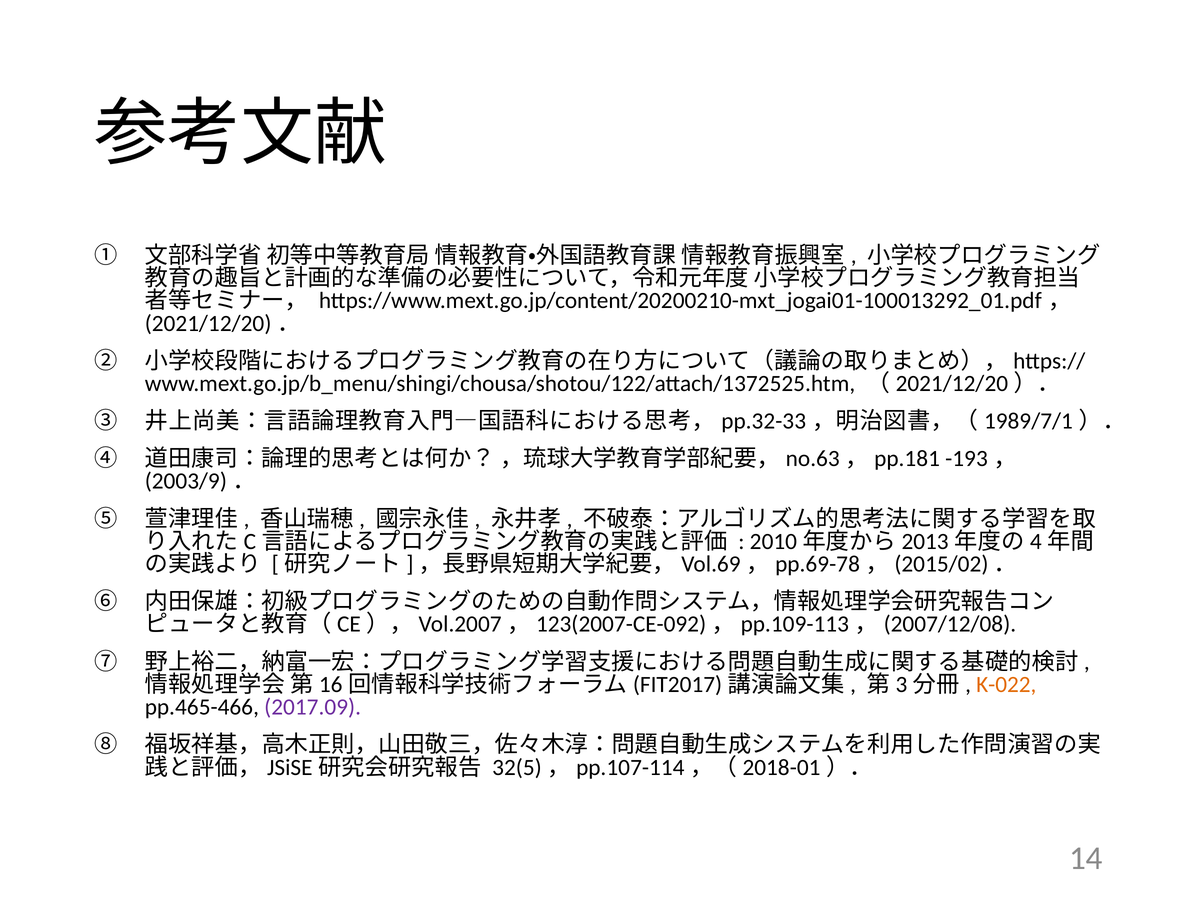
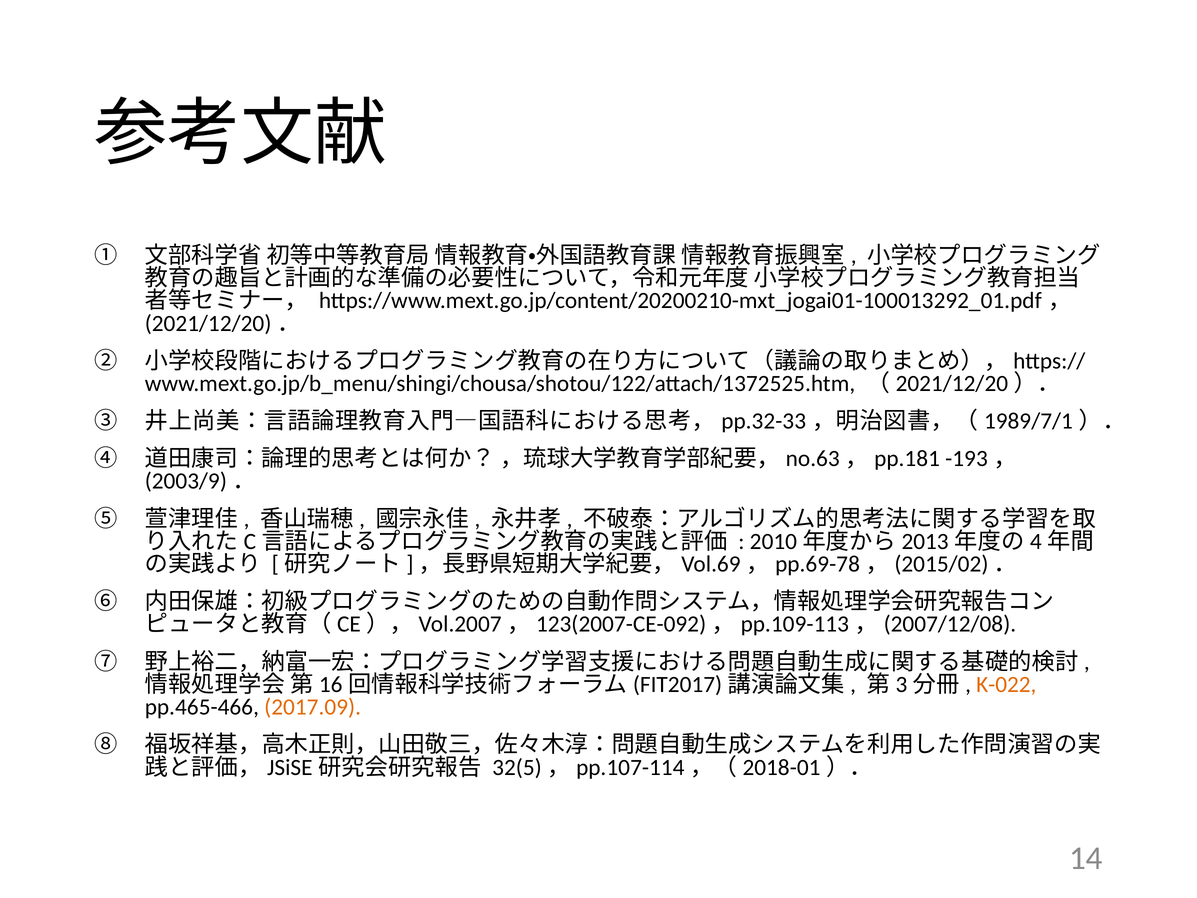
2017.09 colour: purple -> orange
